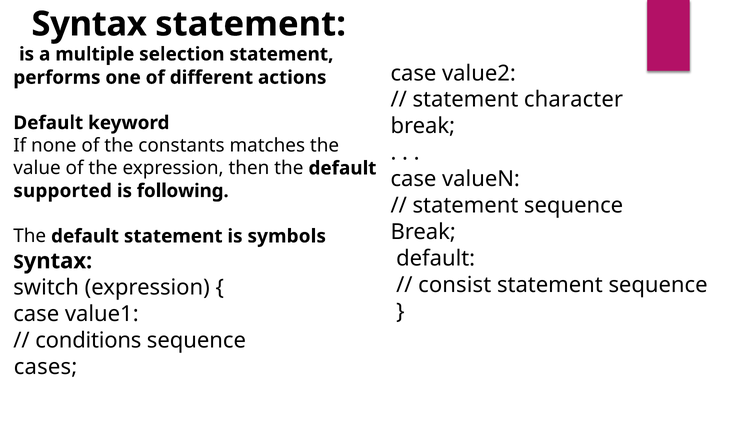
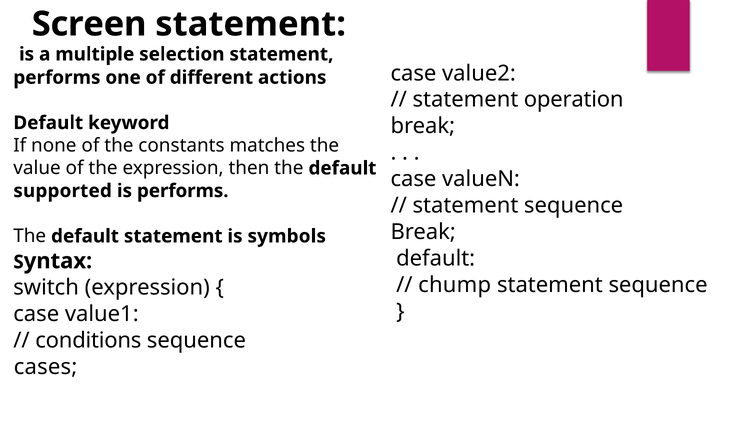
Syntax at (89, 24): Syntax -> Screen
character: character -> operation
is following: following -> performs
consist: consist -> chump
